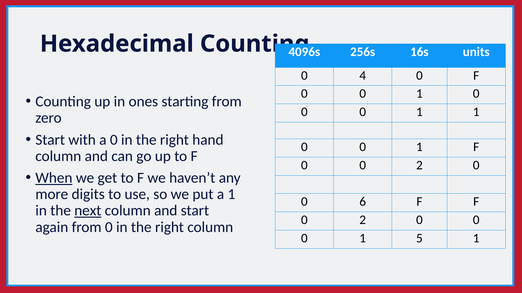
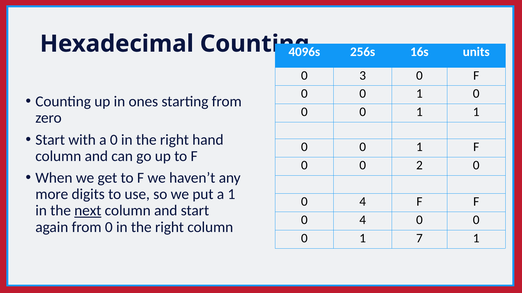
4: 4 -> 3
When underline: present -> none
6 at (363, 202): 6 -> 4
2 at (363, 220): 2 -> 4
5: 5 -> 7
